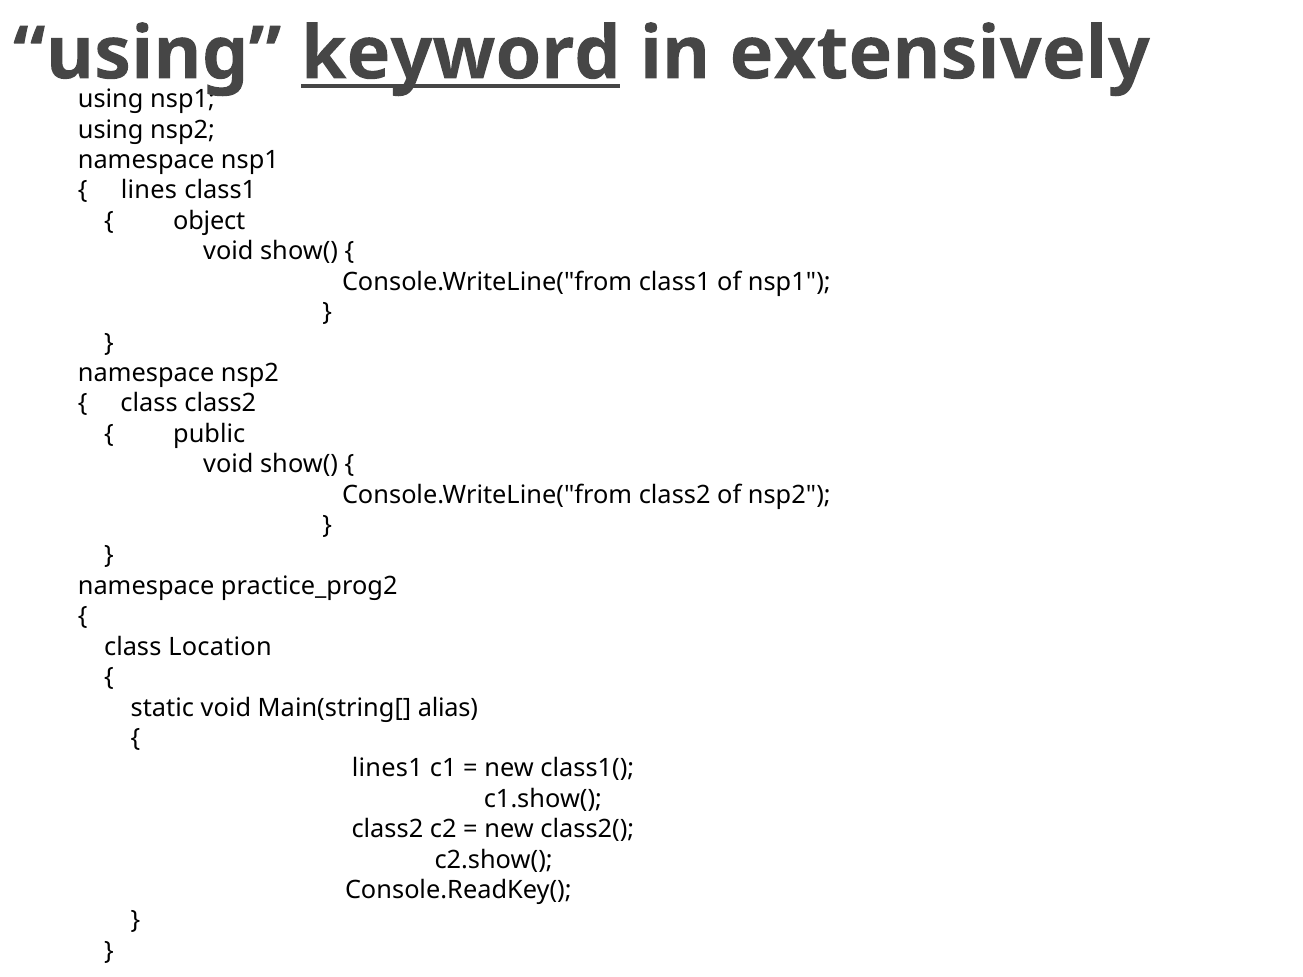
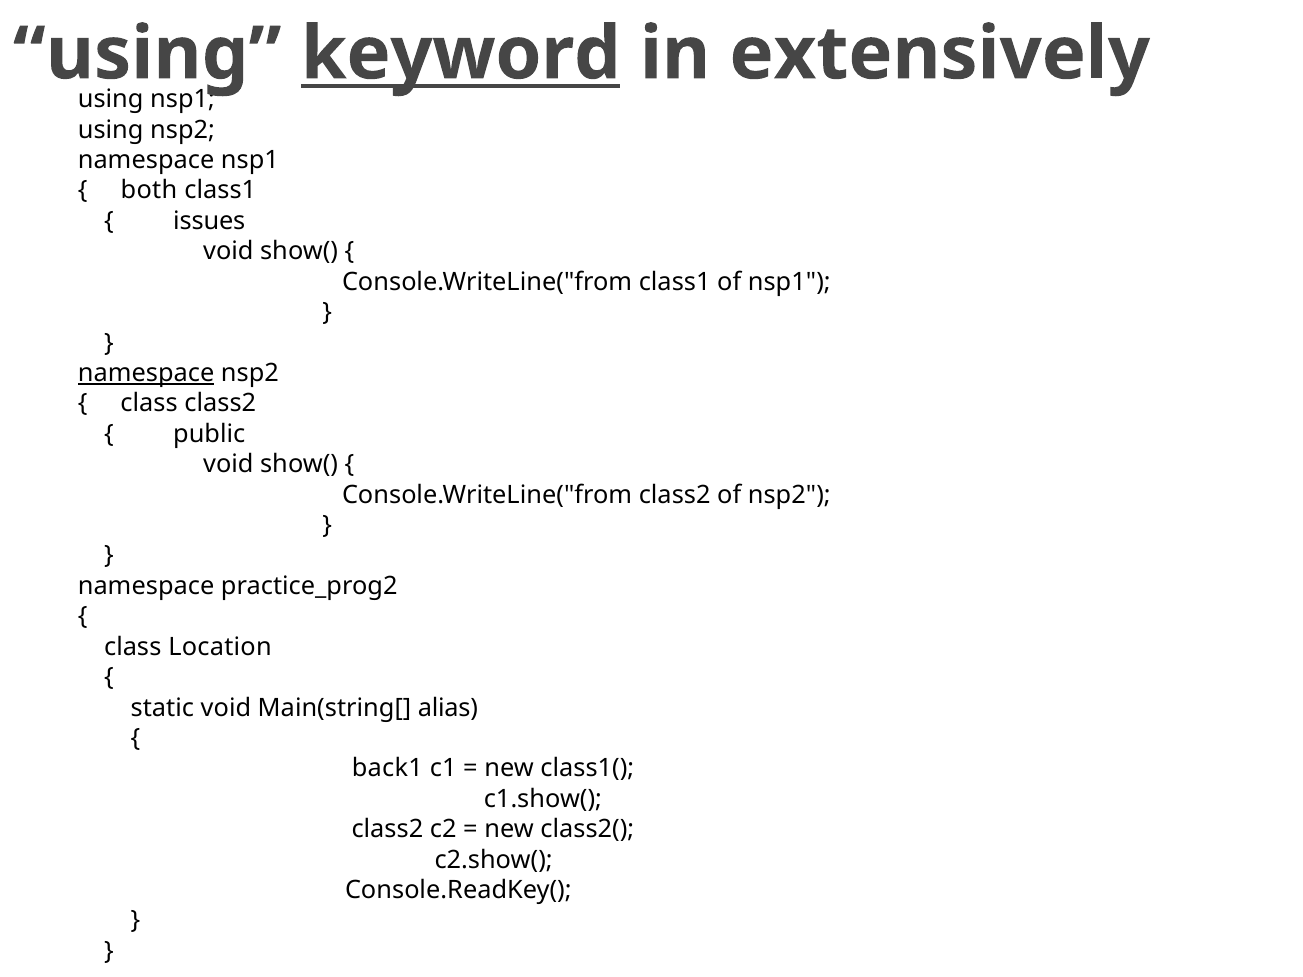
lines: lines -> both
object: object -> issues
namespace at (146, 373) underline: none -> present
lines1: lines1 -> back1
